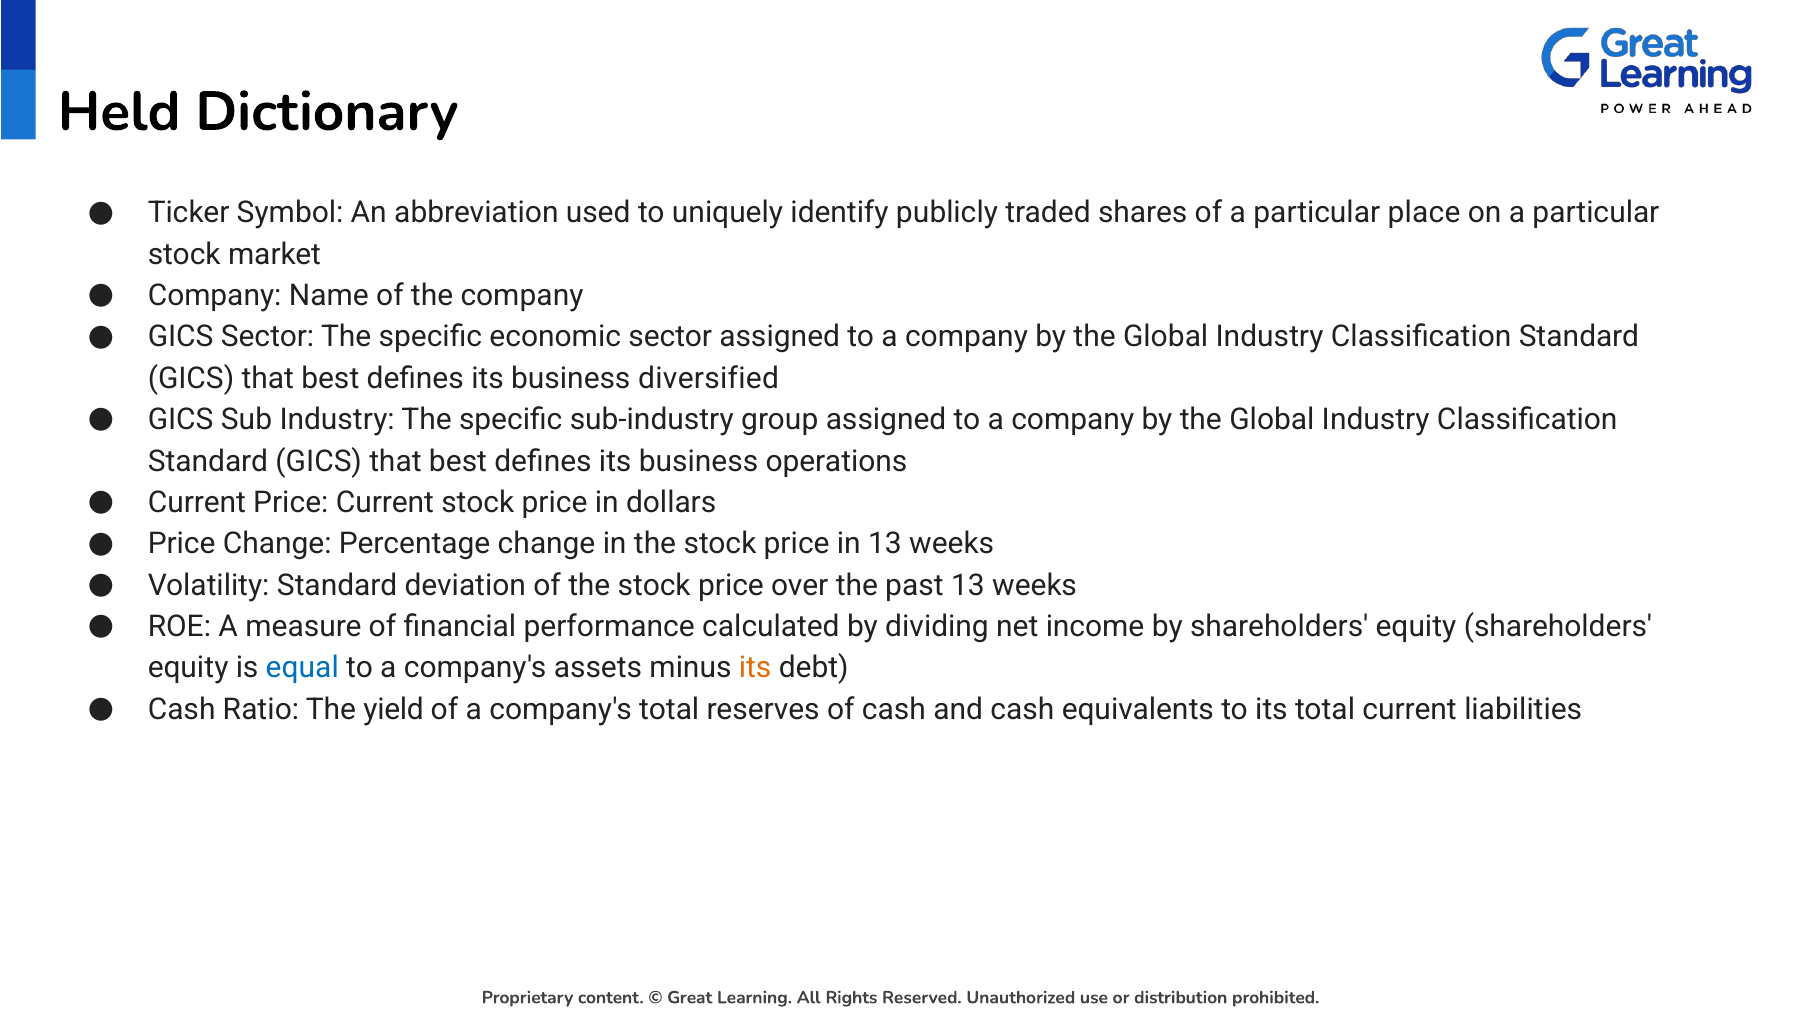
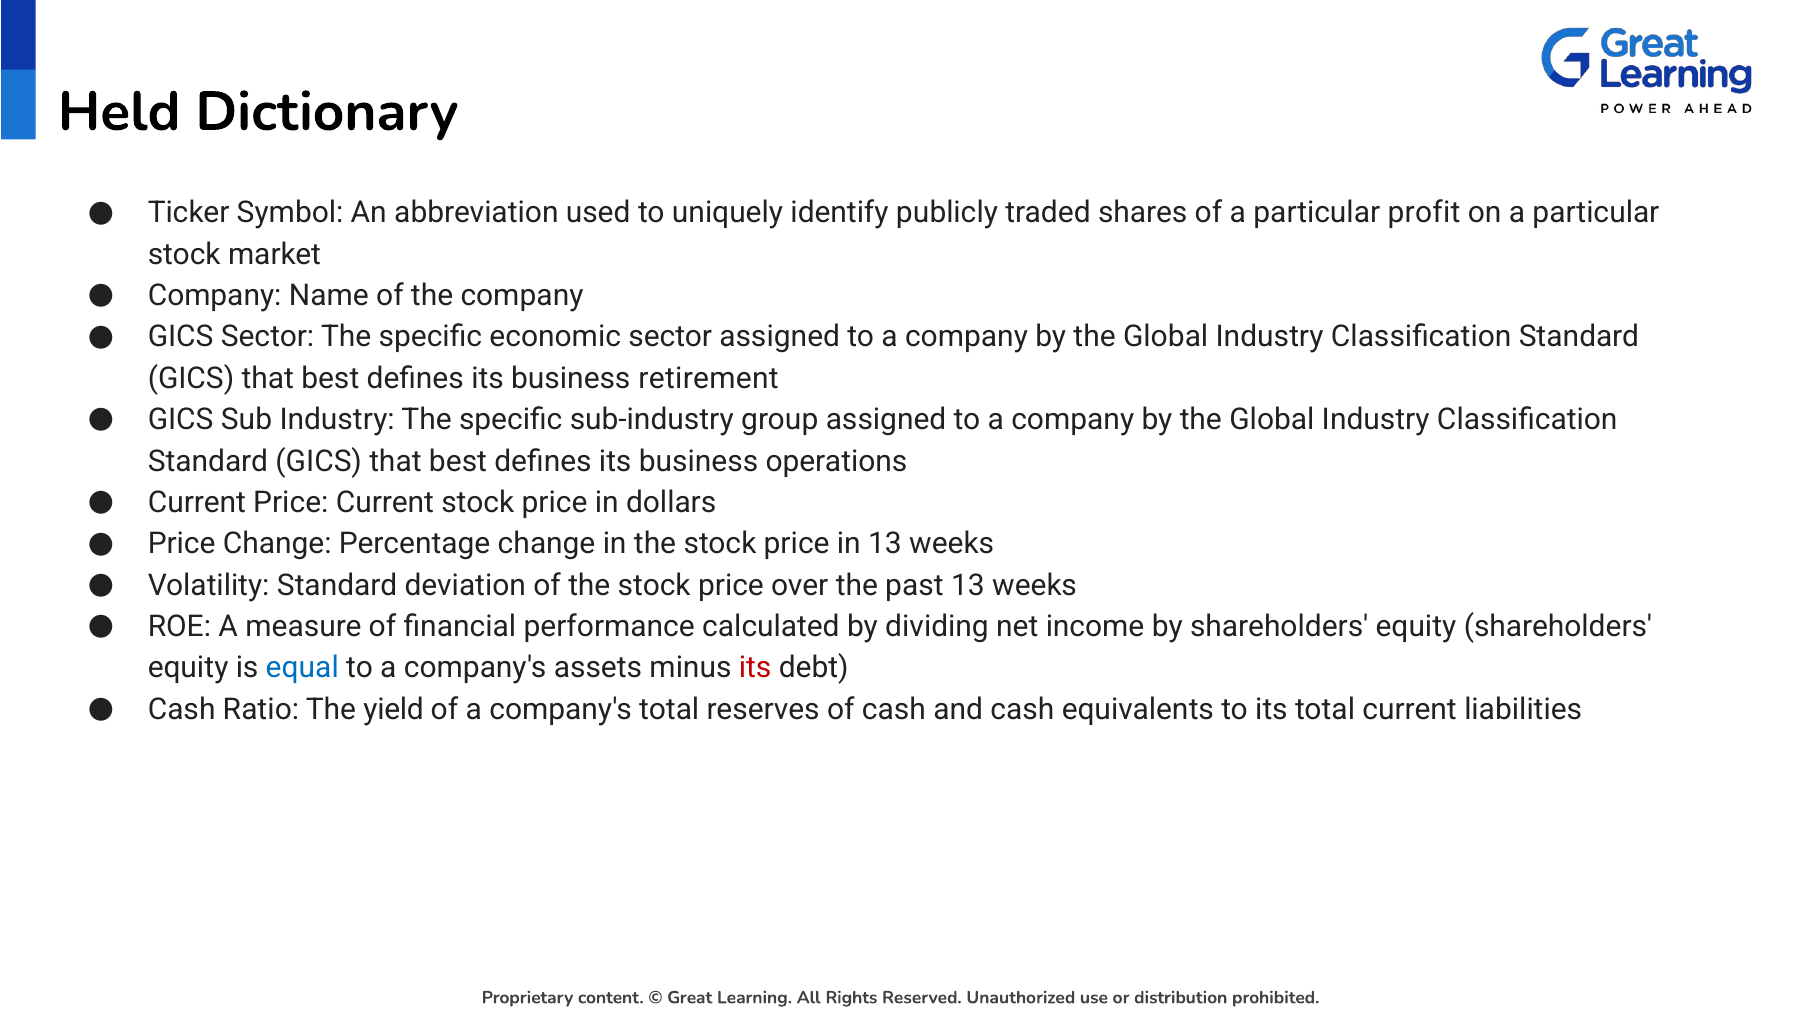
place: place -> profit
diversified: diversified -> retirement
its at (755, 668) colour: orange -> red
